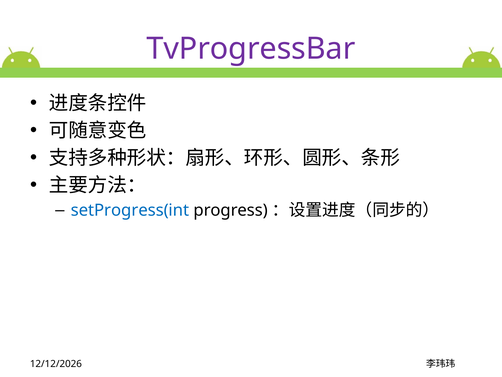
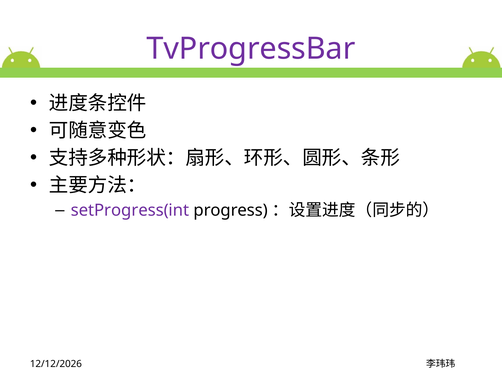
setProgress(int colour: blue -> purple
